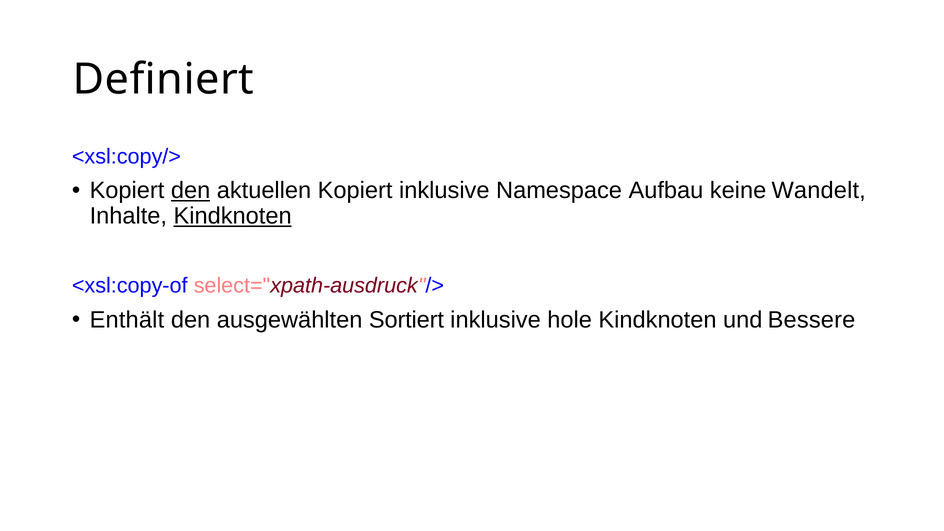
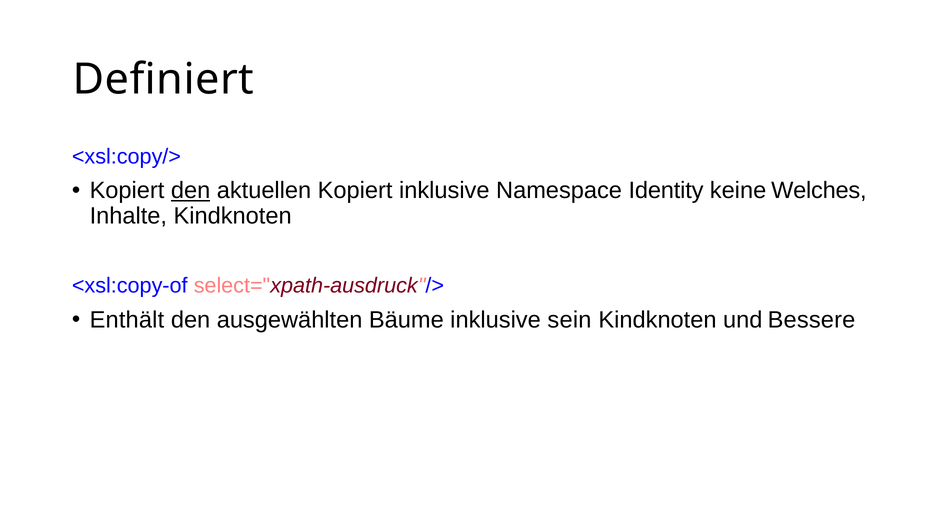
Aufbau: Aufbau -> Identity
Wandelt: Wandelt -> Welches
Kindknoten at (233, 216) underline: present -> none
Sortiert: Sortiert -> Bäume
hole: hole -> sein
